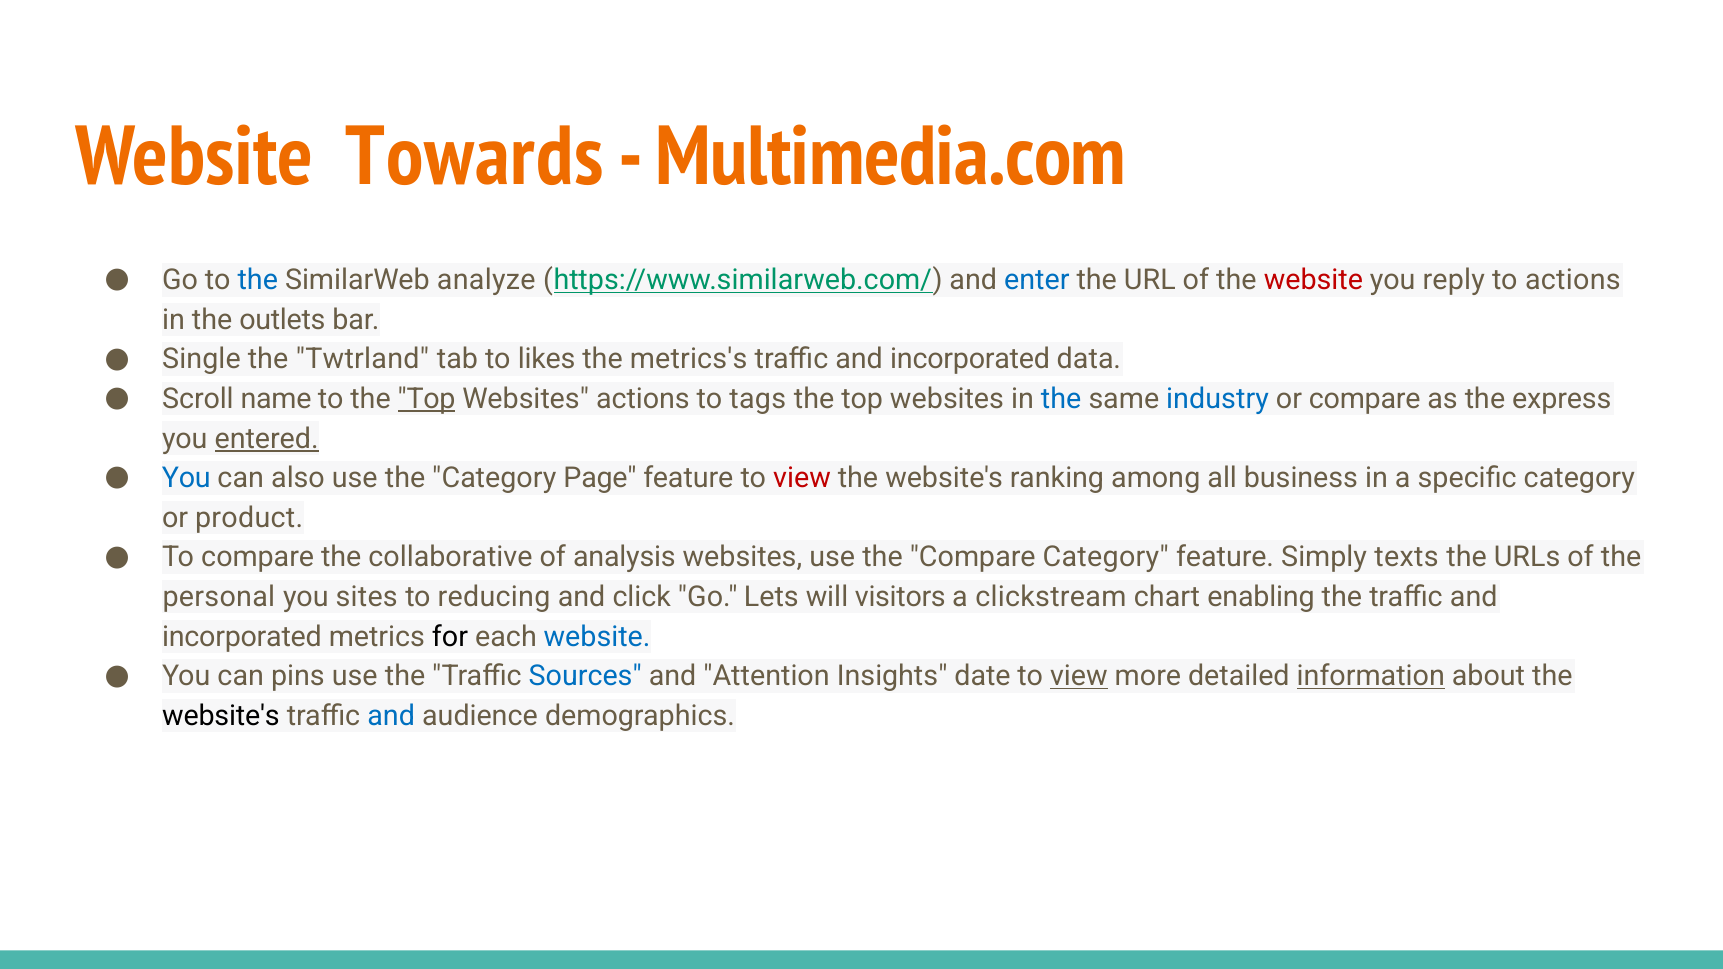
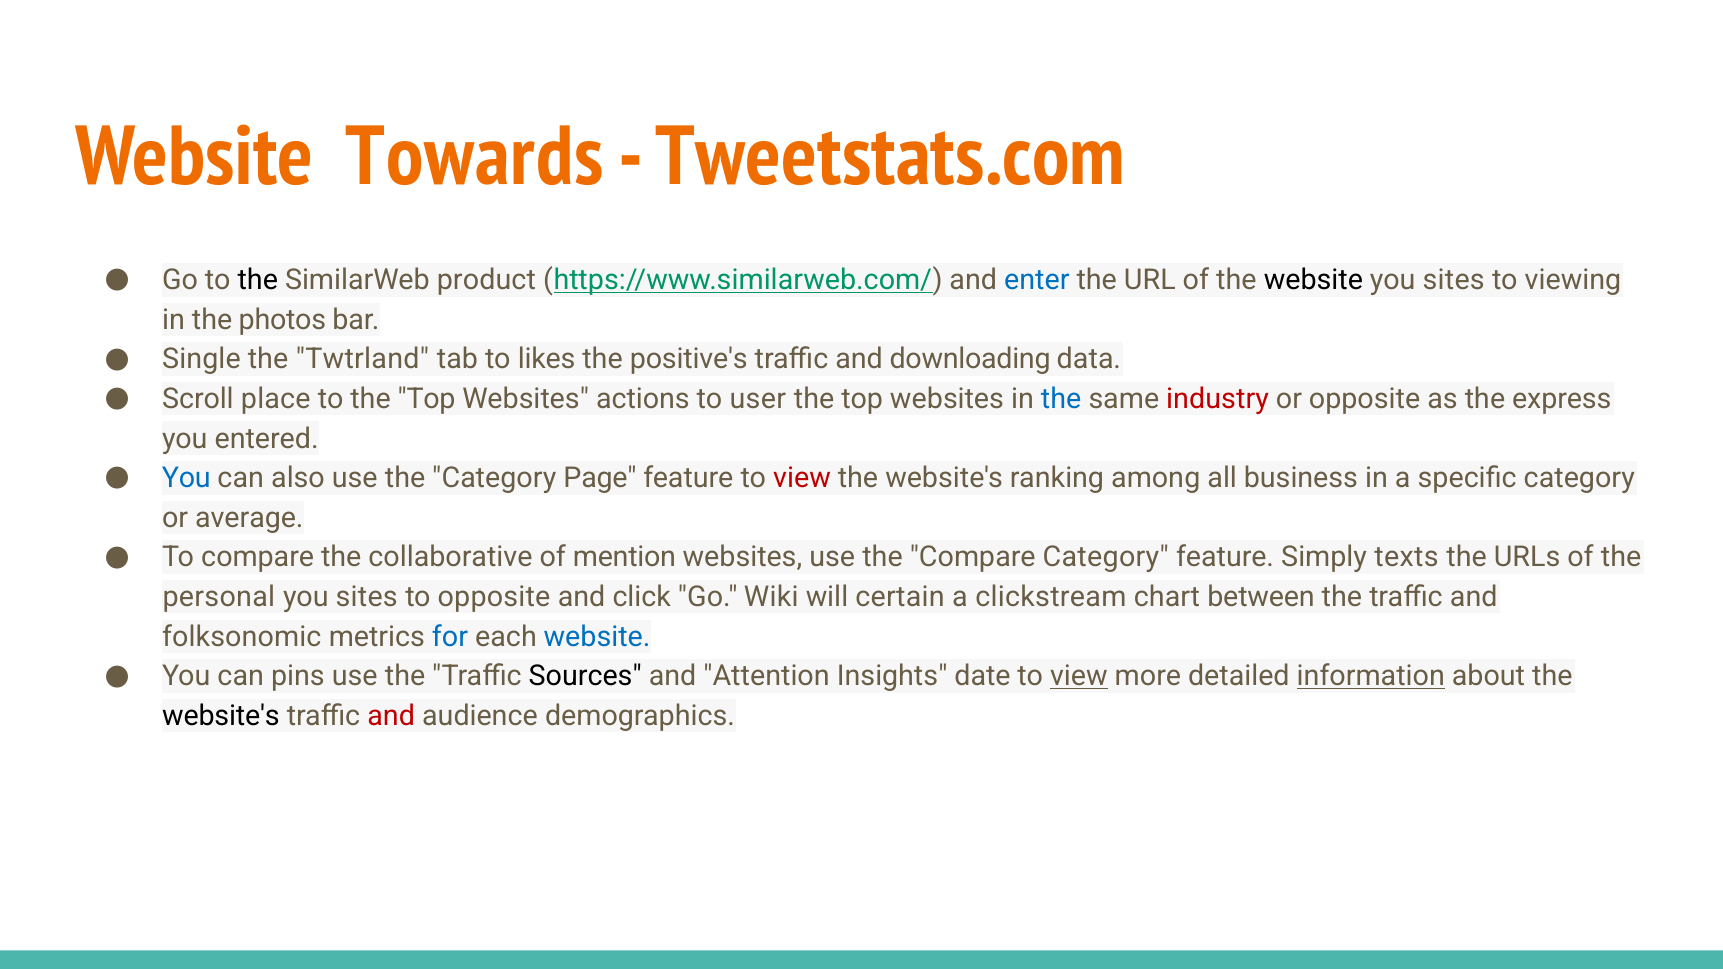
Multimedia.com: Multimedia.com -> Tweetstats.com
the at (258, 280) colour: blue -> black
analyze: analyze -> product
website at (1313, 280) colour: red -> black
reply at (1454, 280): reply -> sites
to actions: actions -> viewing
outlets: outlets -> photos
metrics's: metrics's -> positive's
incorporated at (970, 359): incorporated -> downloading
name: name -> place
Top at (427, 399) underline: present -> none
tags: tags -> user
industry colour: blue -> red
or compare: compare -> opposite
entered underline: present -> none
product: product -> average
analysis: analysis -> mention
to reducing: reducing -> opposite
Lets: Lets -> Wiki
visitors: visitors -> certain
enabling: enabling -> between
incorporated at (242, 637): incorporated -> folksonomic
for colour: black -> blue
Sources colour: blue -> black
and at (391, 716) colour: blue -> red
